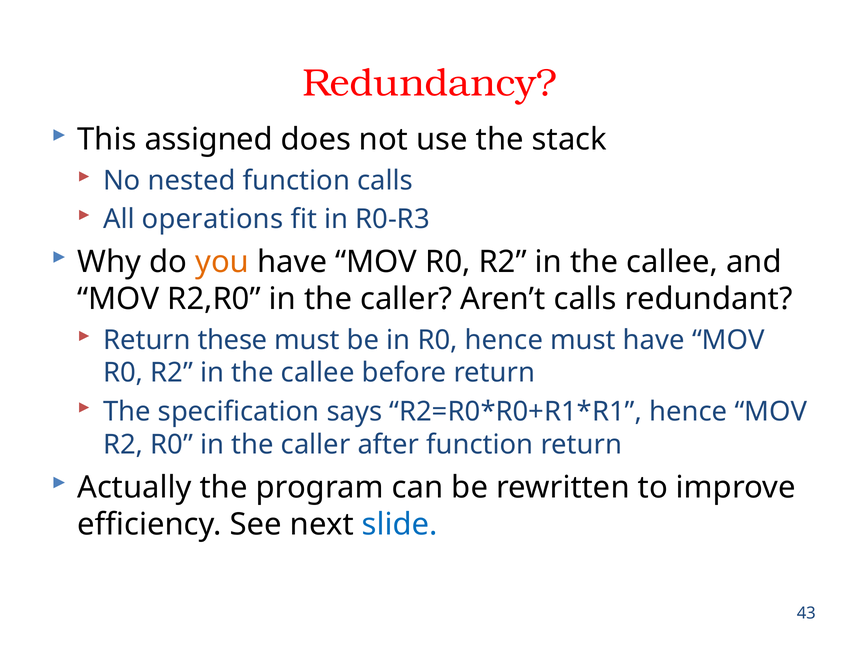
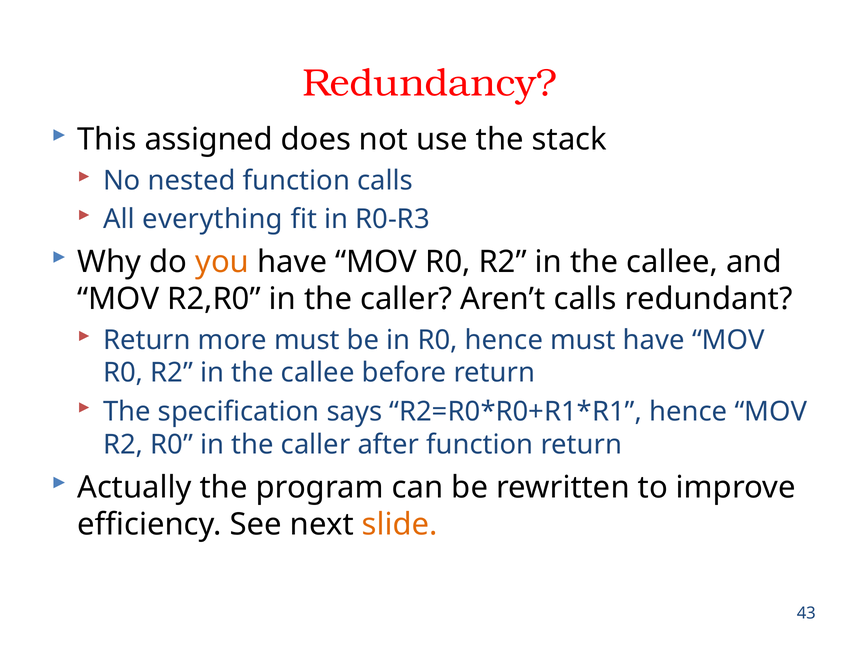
operations: operations -> everything
these: these -> more
slide colour: blue -> orange
